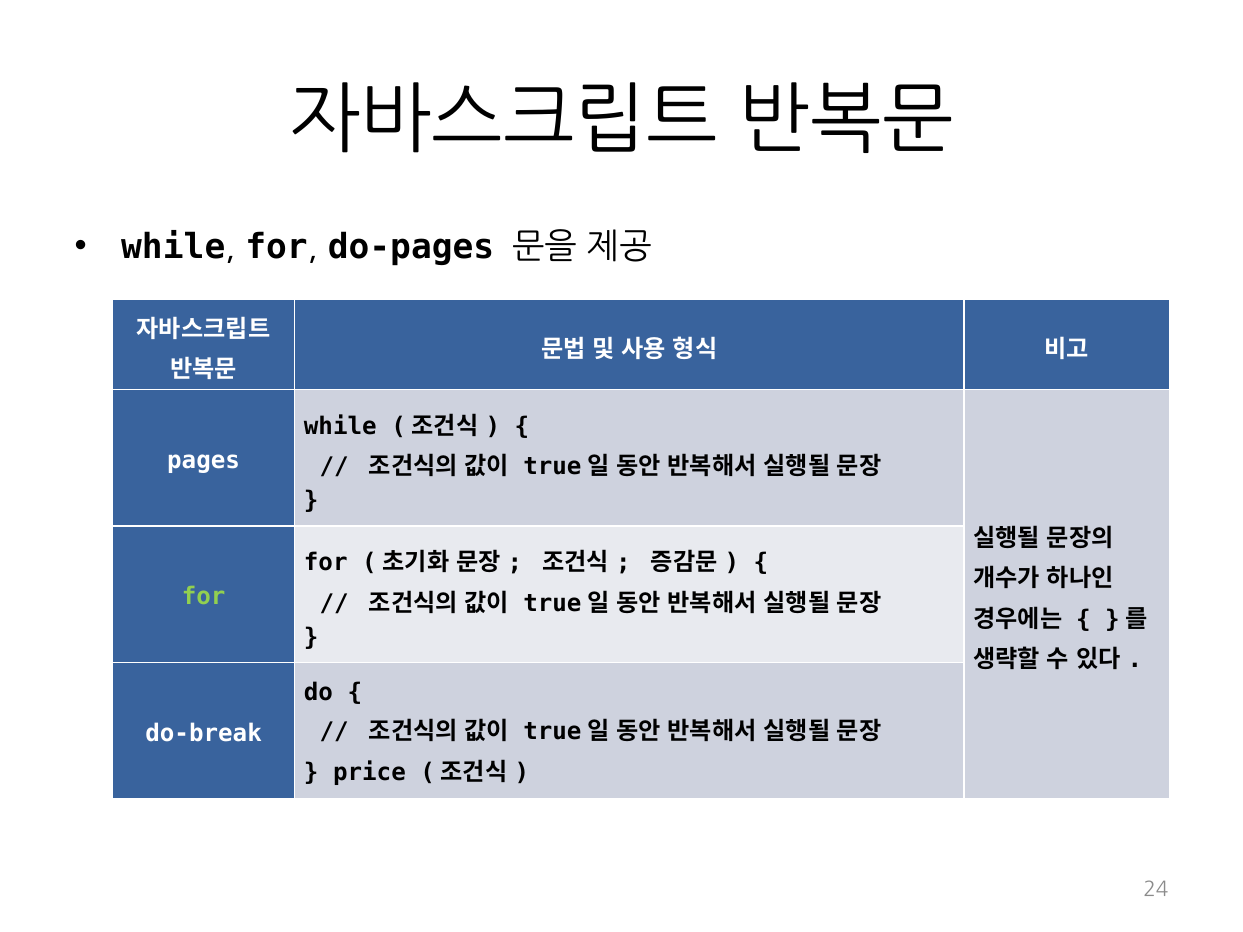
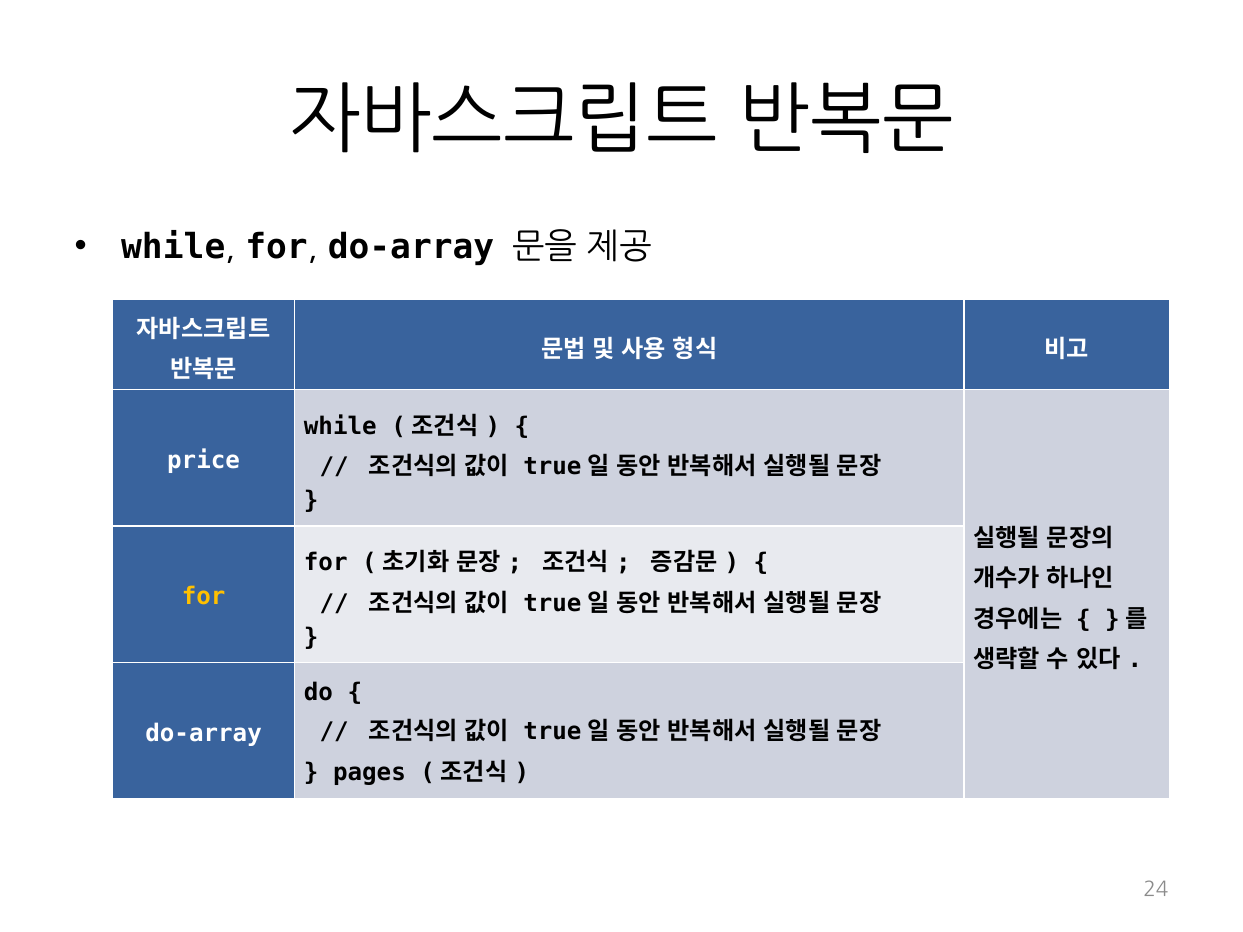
for do-pages: do-pages -> do-array
pages: pages -> price
for at (204, 597) colour: light green -> yellow
do-break at (204, 733): do-break -> do-array
price: price -> pages
